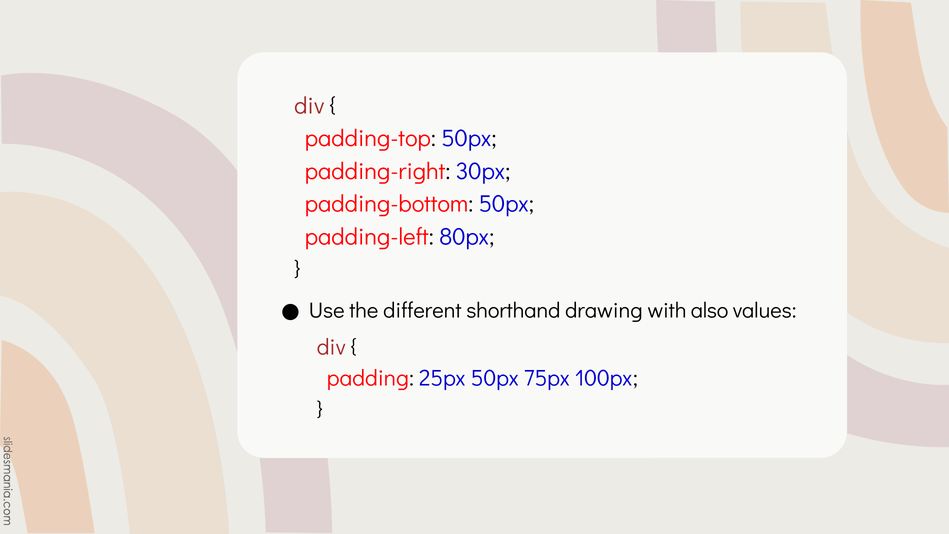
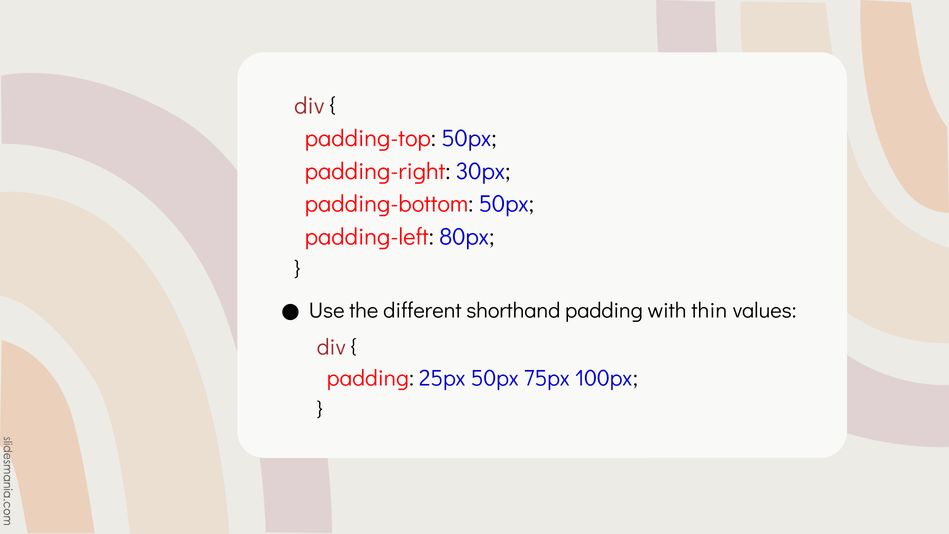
shorthand drawing: drawing -> padding
also: also -> thin
